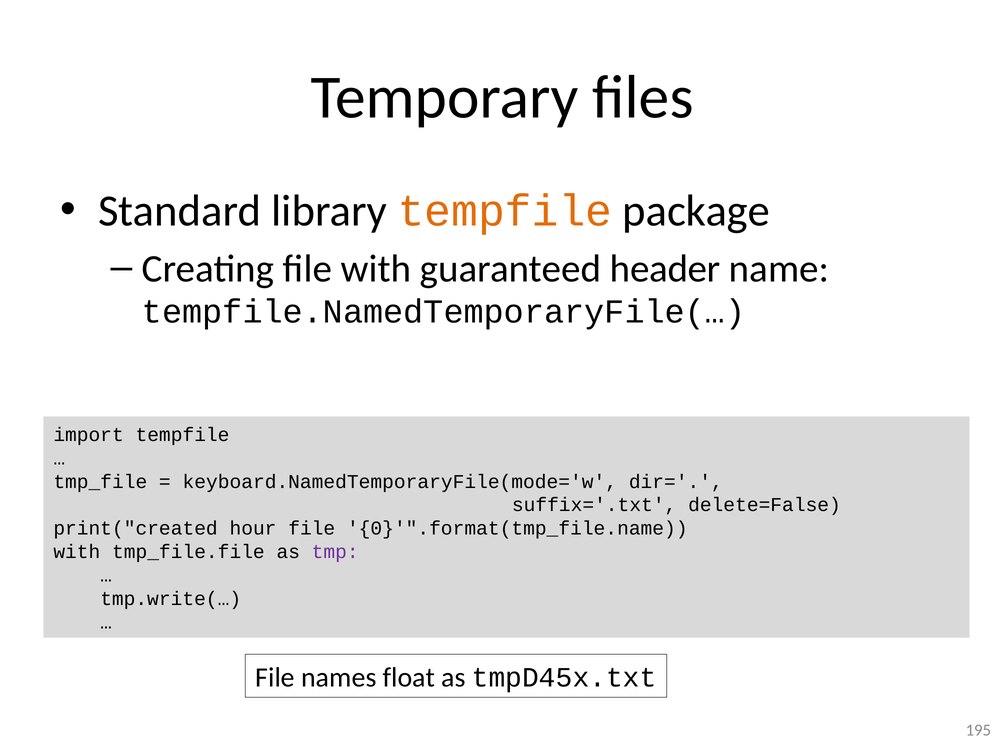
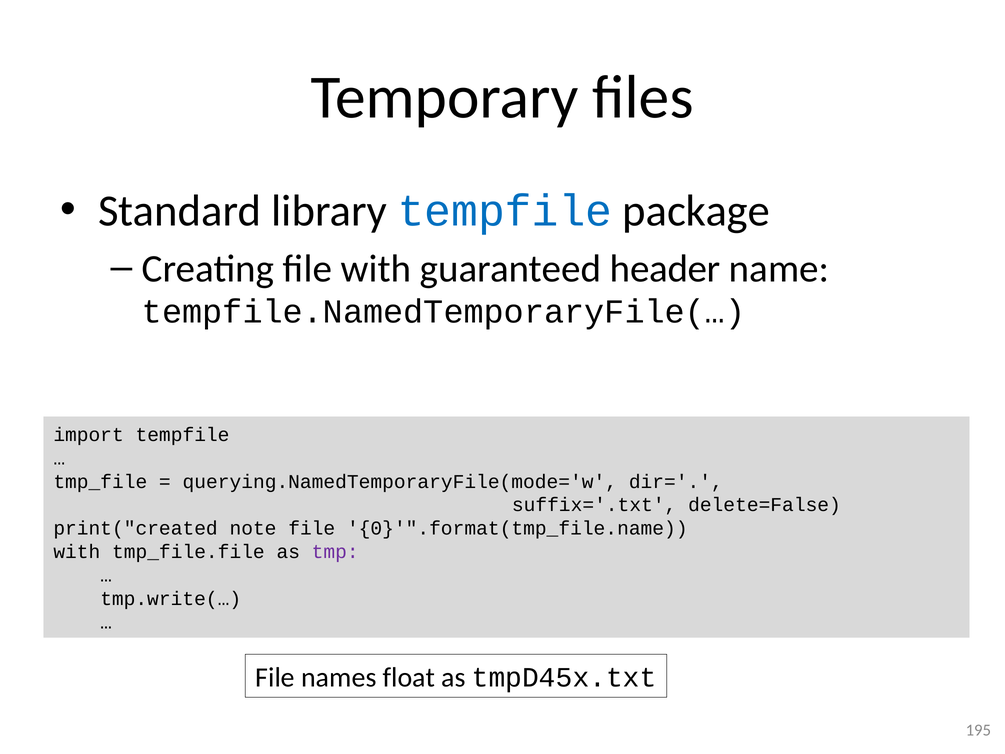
tempfile at (505, 211) colour: orange -> blue
keyboard.NamedTemporaryFile(mode='w: keyboard.NamedTemporaryFile(mode='w -> querying.NamedTemporaryFile(mode='w
hour: hour -> note
